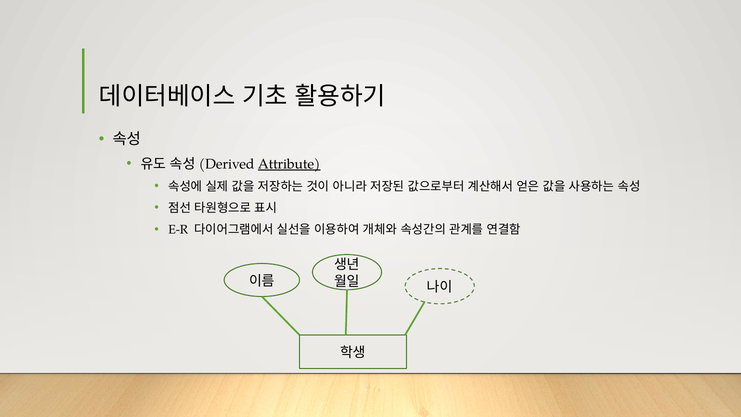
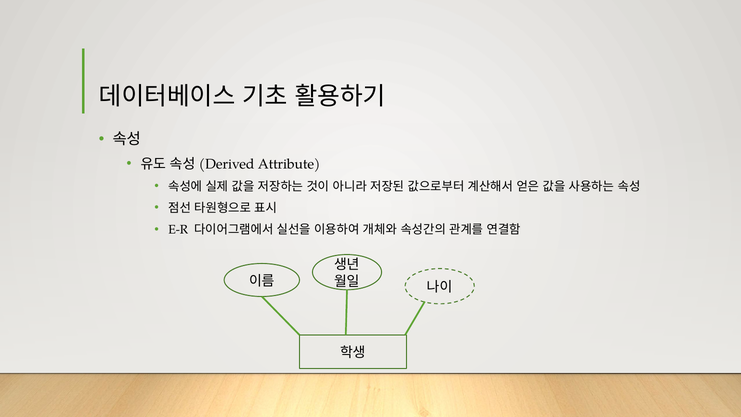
Attribute underline: present -> none
